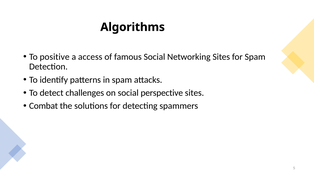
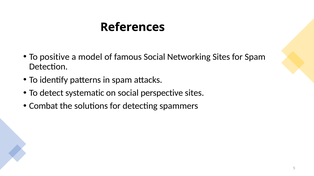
Algorithms: Algorithms -> References
access: access -> model
challenges: challenges -> systematic
